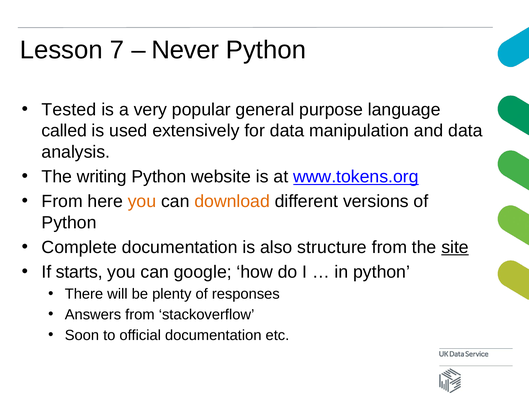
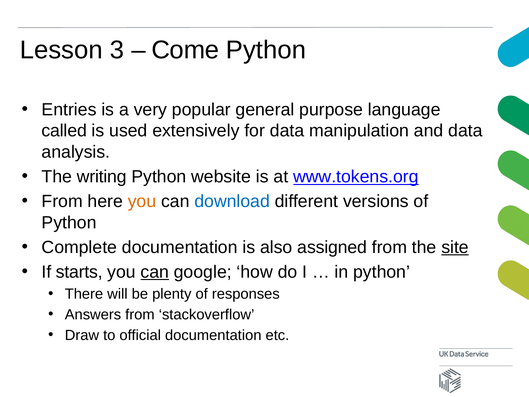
7: 7 -> 3
Never: Never -> Come
Tested: Tested -> Entries
download colour: orange -> blue
structure: structure -> assigned
can at (155, 272) underline: none -> present
Soon: Soon -> Draw
